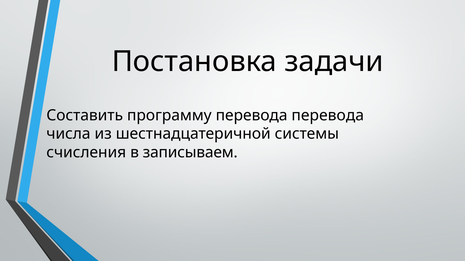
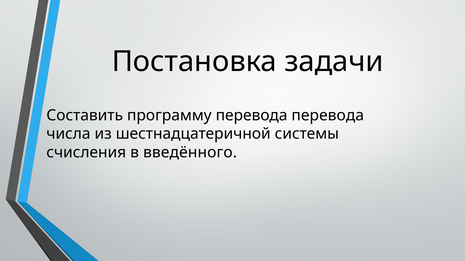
записываем: записываем -> введённого
